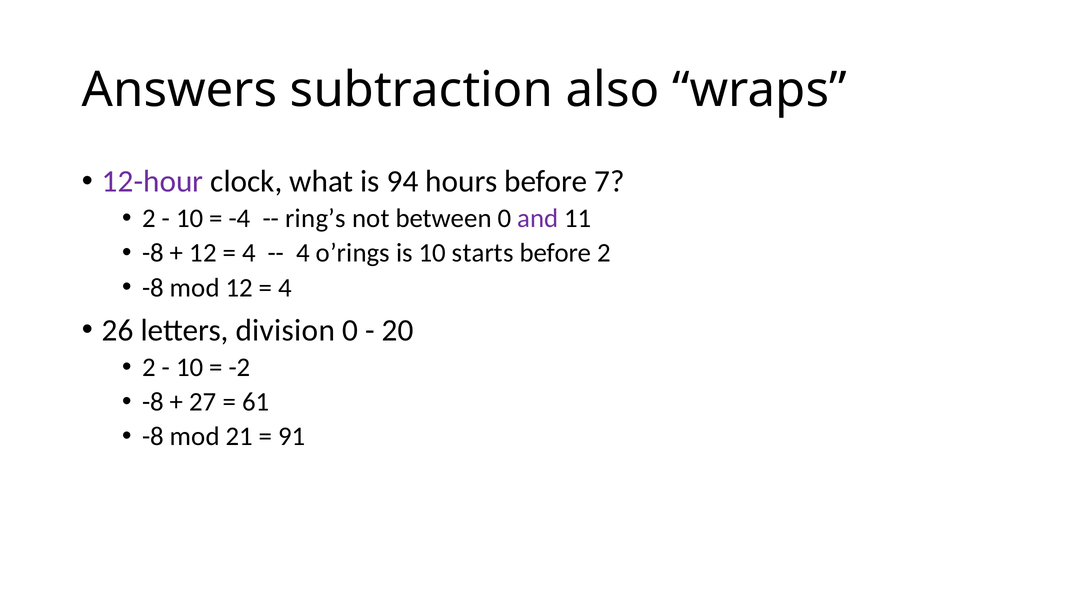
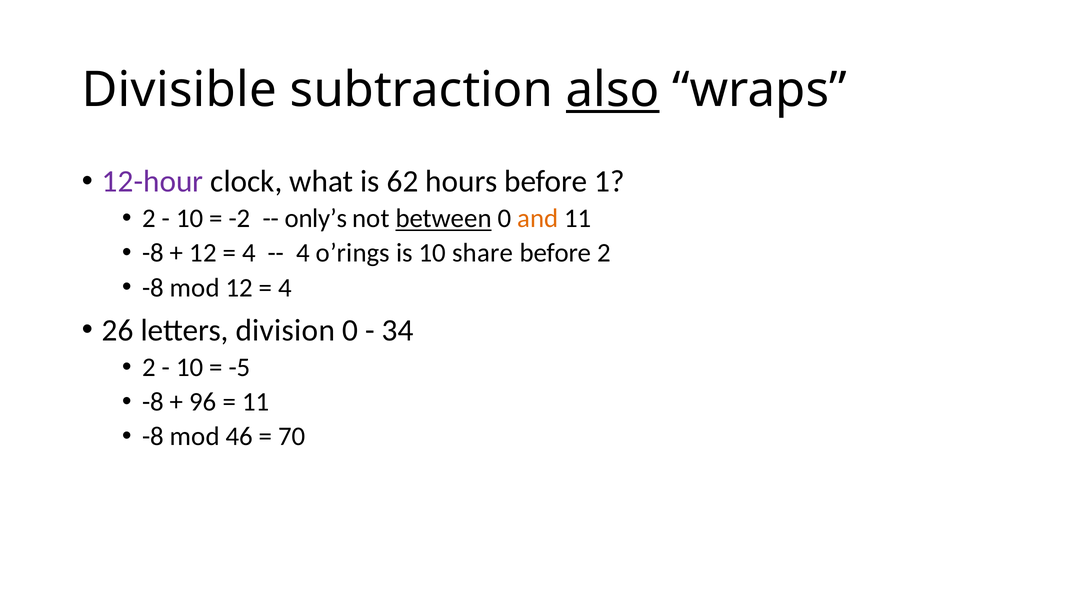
Answers: Answers -> Divisible
also underline: none -> present
94: 94 -> 62
7: 7 -> 1
-4: -4 -> -2
ring’s: ring’s -> only’s
between underline: none -> present
and colour: purple -> orange
starts: starts -> share
20: 20 -> 34
-2: -2 -> -5
27: 27 -> 96
61 at (256, 402): 61 -> 11
21: 21 -> 46
91: 91 -> 70
